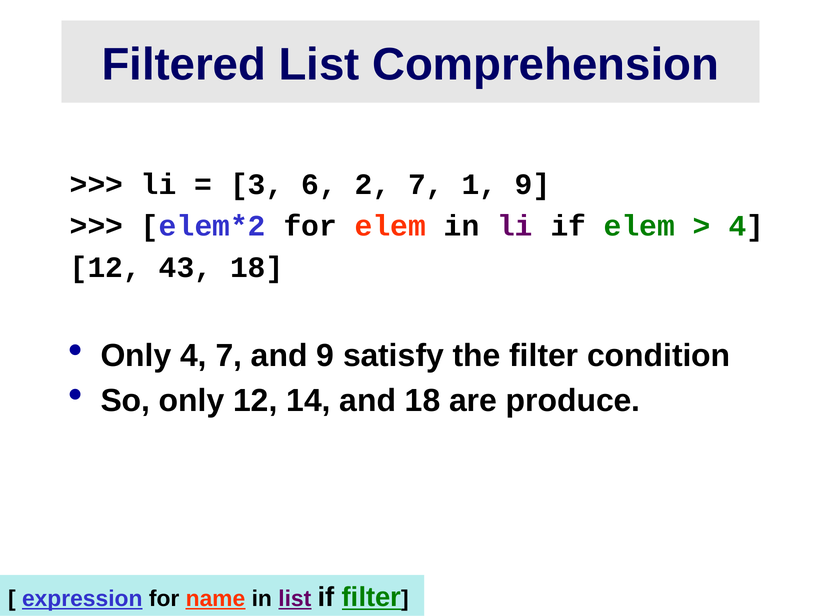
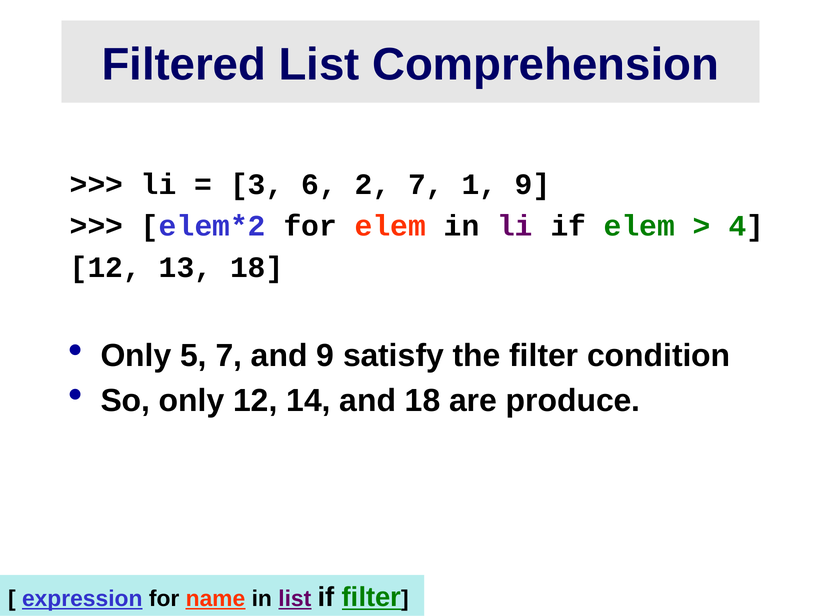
43: 43 -> 13
Only 4: 4 -> 5
